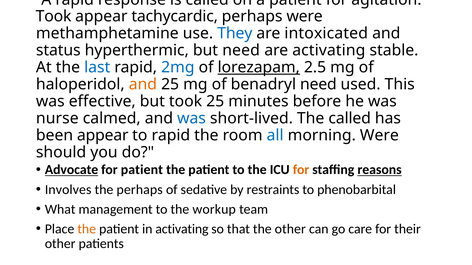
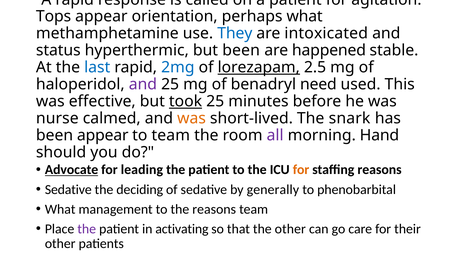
Took at (54, 17): Took -> Tops
tachycardic: tachycardic -> orientation
perhaps were: were -> what
but need: need -> been
are activating: activating -> happened
and at (143, 85) colour: orange -> purple
took at (186, 102) underline: none -> present
was at (192, 119) colour: blue -> orange
The called: called -> snark
to rapid: rapid -> team
all colour: blue -> purple
morning Were: Were -> Hand
for patient: patient -> leading
reasons at (380, 170) underline: present -> none
Involves at (68, 190): Involves -> Sedative
the perhaps: perhaps -> deciding
restraints: restraints -> generally
the workup: workup -> reasons
the at (87, 229) colour: orange -> purple
